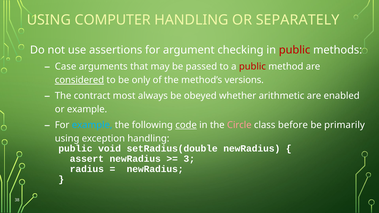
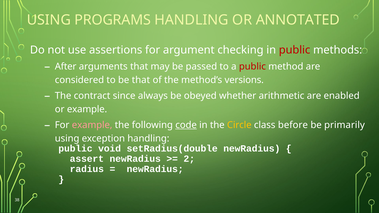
COMPUTER: COMPUTER -> PROGRAMS
SEPARATELY: SEPARATELY -> ANNOTATED
Case: Case -> After
considered underline: present -> none
be only: only -> that
most: most -> since
example at (92, 125) colour: light blue -> pink
Circle colour: pink -> yellow
3: 3 -> 2
